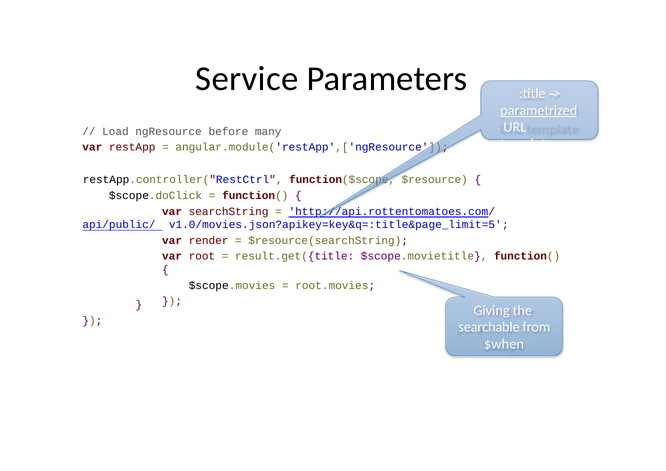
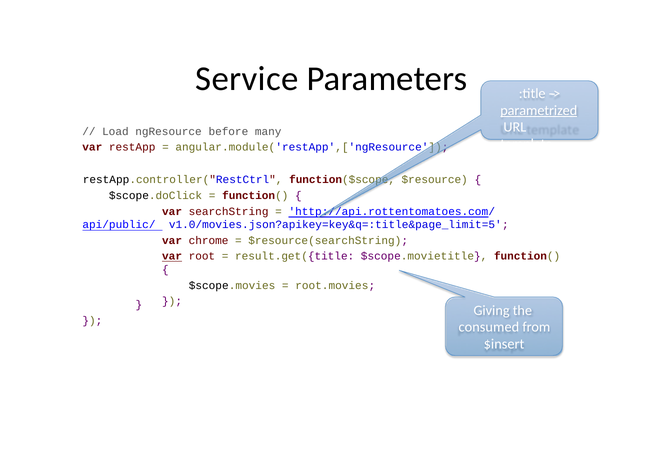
render: render -> chrome
var at (172, 256) underline: none -> present
searchable: searchable -> consumed
$when: $when -> $insert
